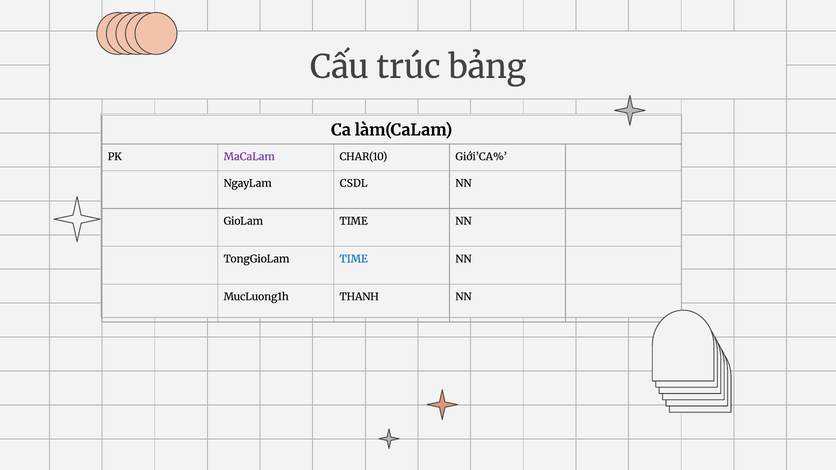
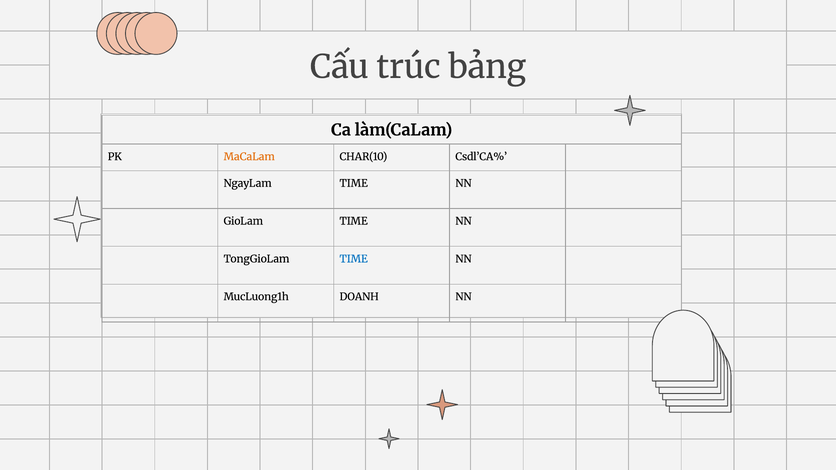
MaCaLam colour: purple -> orange
Giới’CA%: Giới’CA% -> Csdl’CA%
NgayLam CSDL: CSDL -> TIME
THANH: THANH -> DOANH
